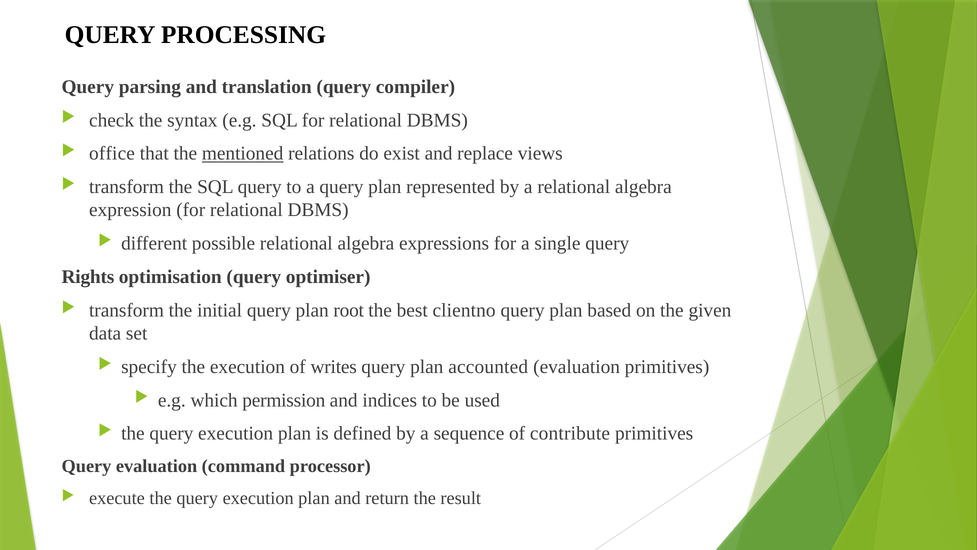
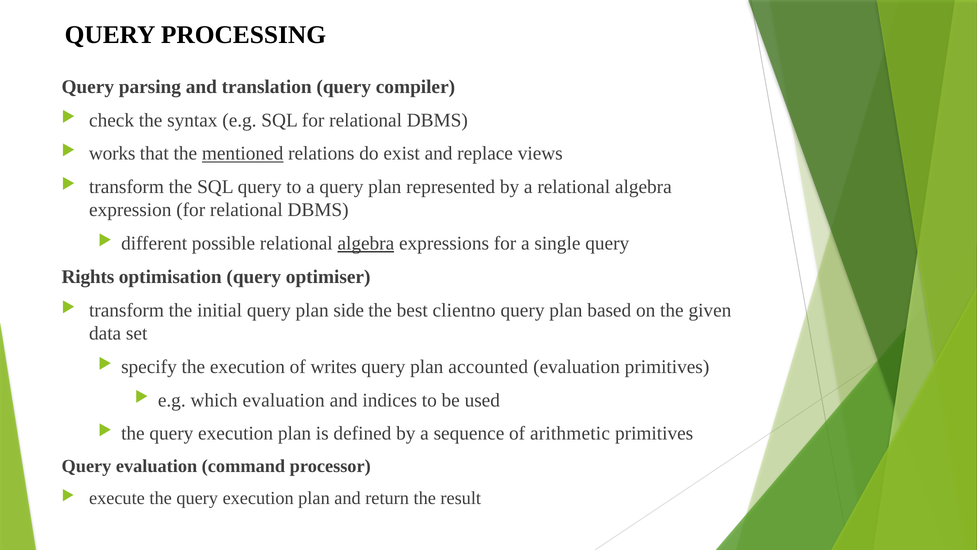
office: office -> works
algebra at (366, 243) underline: none -> present
root: root -> side
which permission: permission -> evaluation
contribute: contribute -> arithmetic
